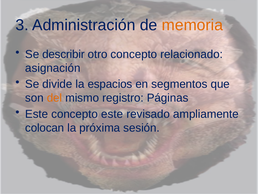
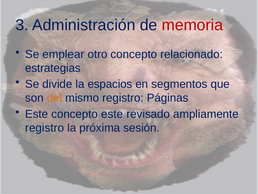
memoria colour: orange -> red
describir: describir -> emplear
asignación: asignación -> estrategias
colocan at (45, 128): colocan -> registro
